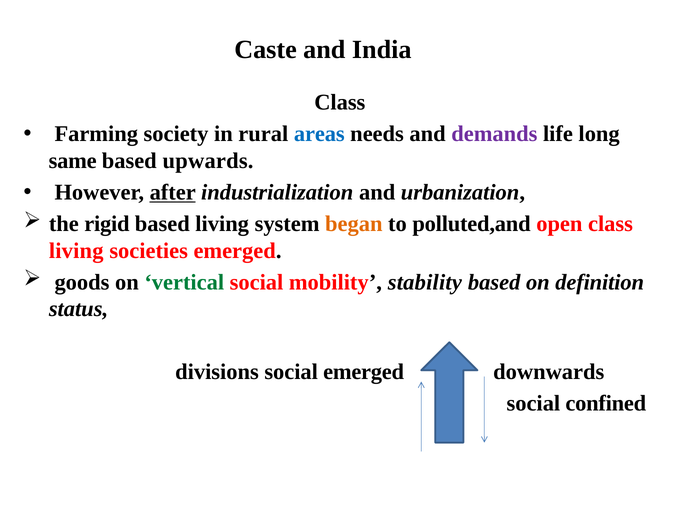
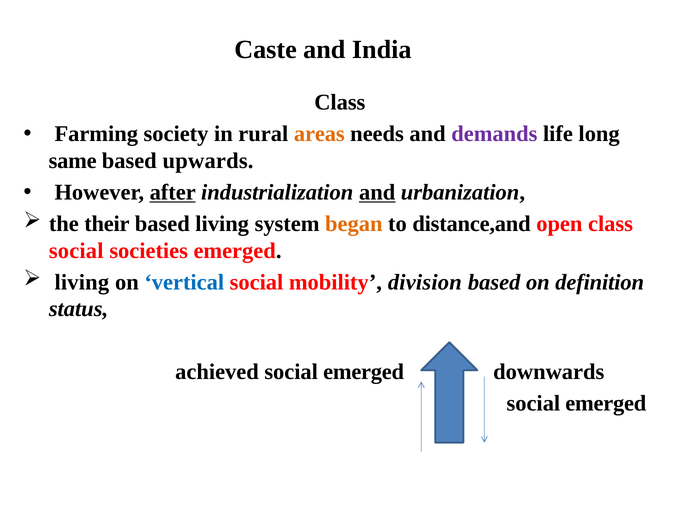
areas colour: blue -> orange
and at (377, 193) underline: none -> present
rigid: rigid -> their
polluted,and: polluted,and -> distance,and
living at (76, 251): living -> social
goods at (82, 282): goods -> living
vertical colour: green -> blue
stability: stability -> division
divisions: divisions -> achieved
confined at (606, 404): confined -> emerged
